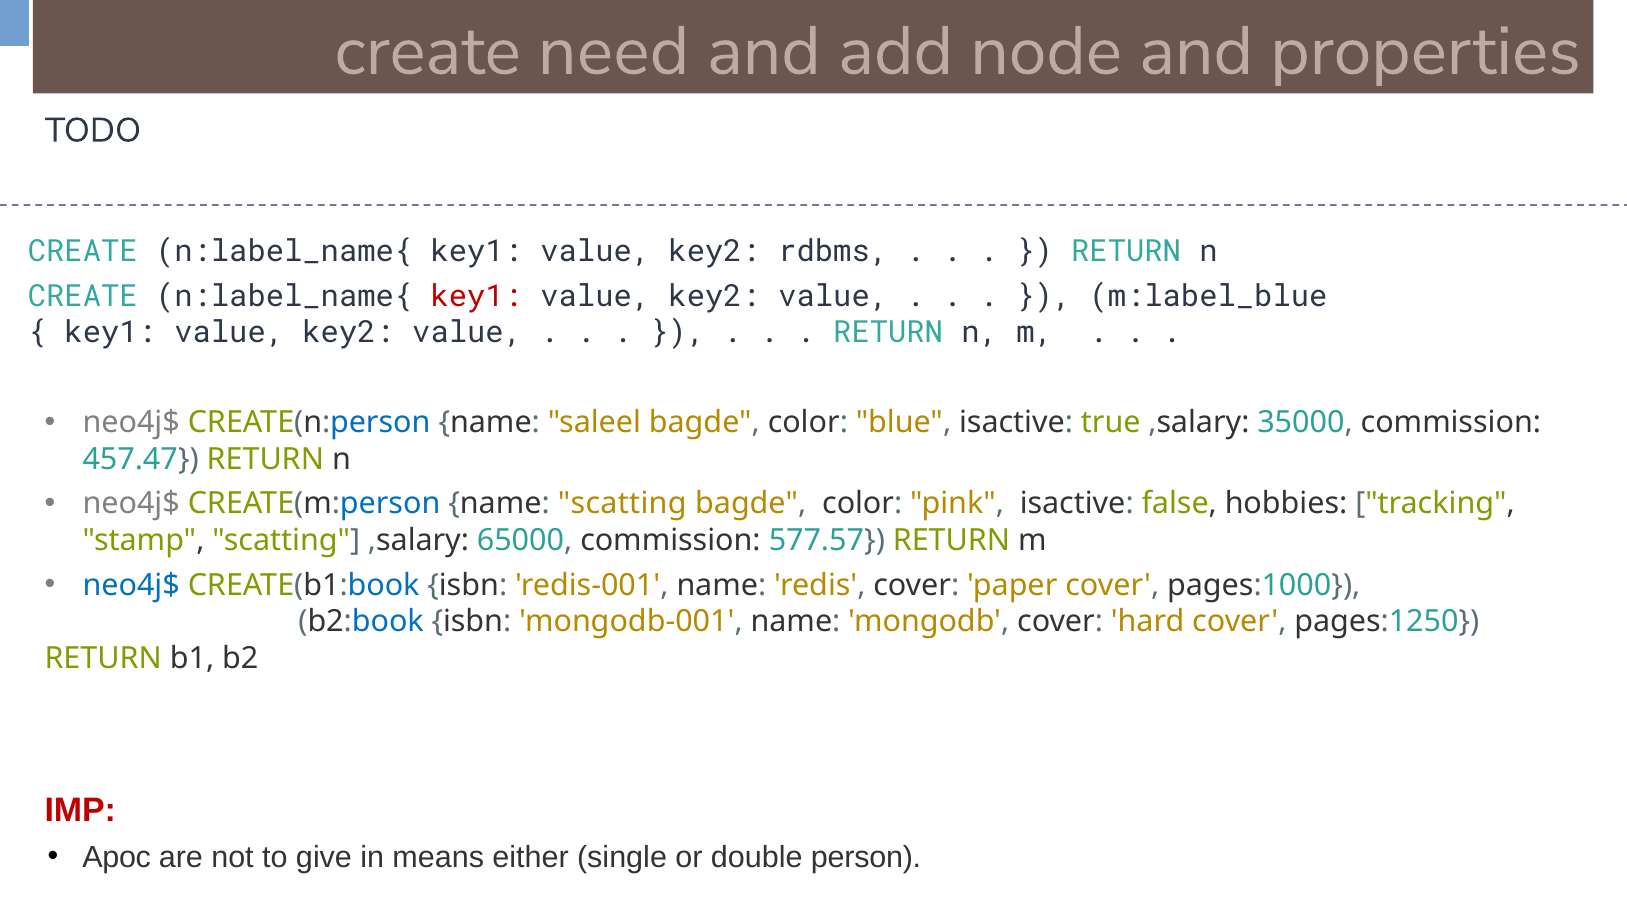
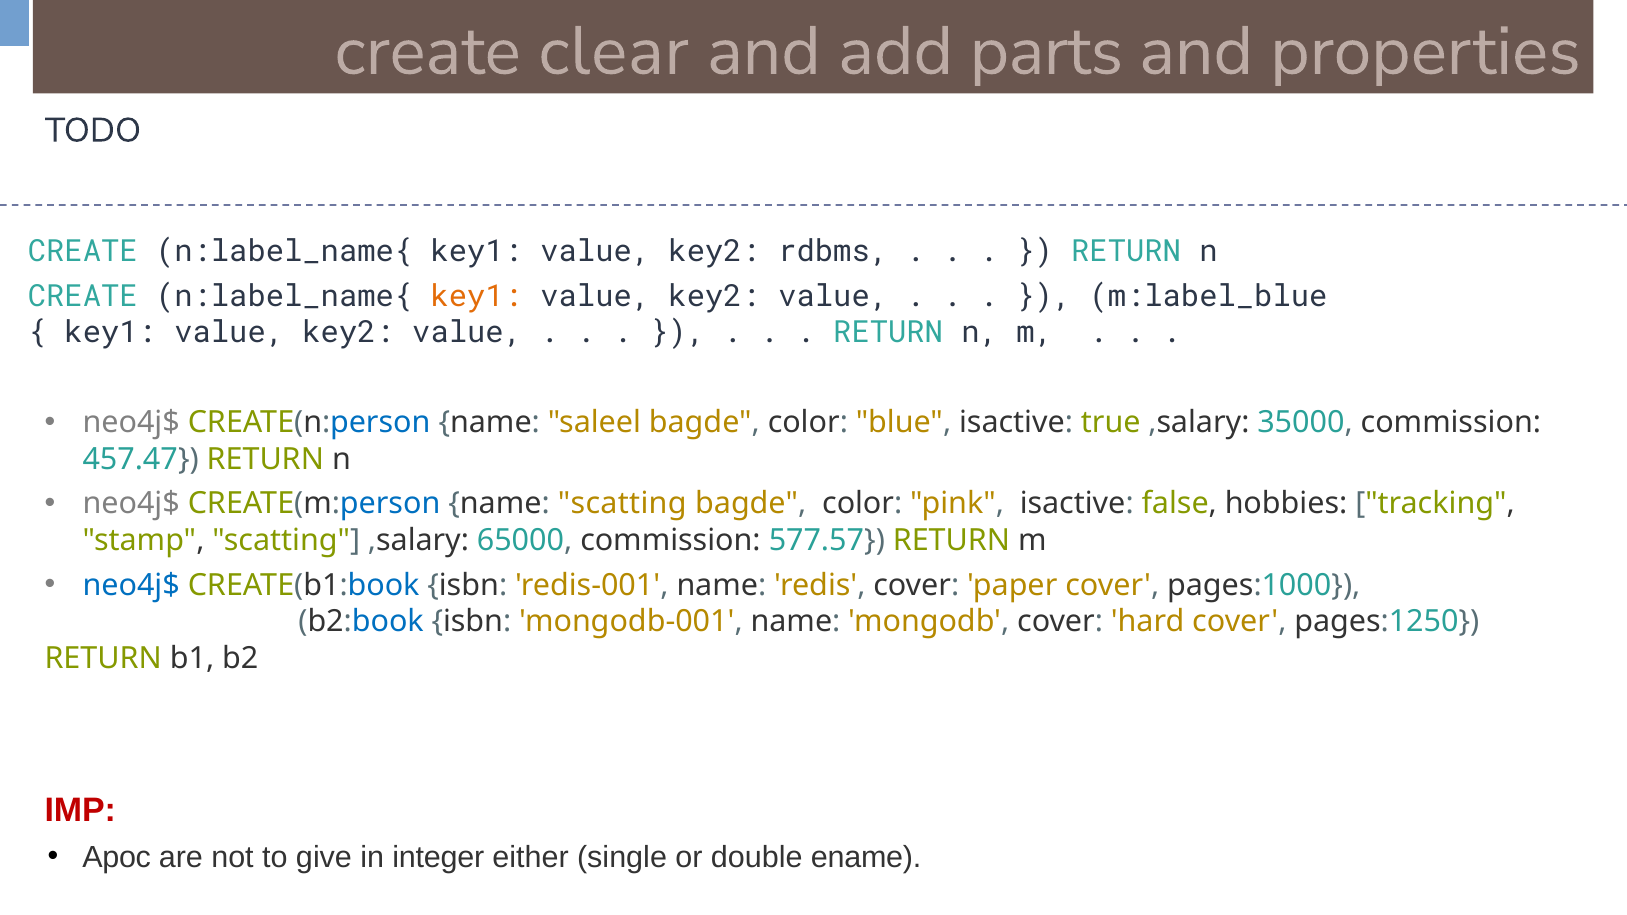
need: need -> clear
node: node -> parts
key1 at (476, 296) colour: red -> orange
means: means -> integer
person: person -> ename
